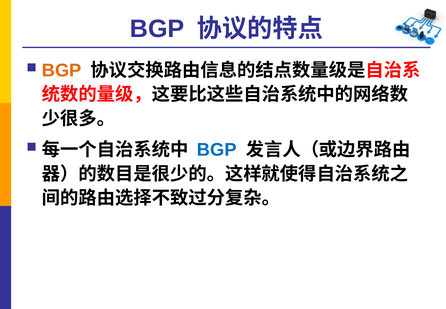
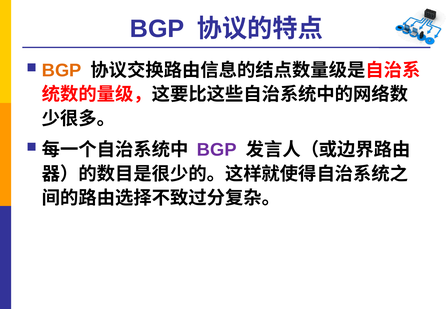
BGP at (217, 150) colour: blue -> purple
